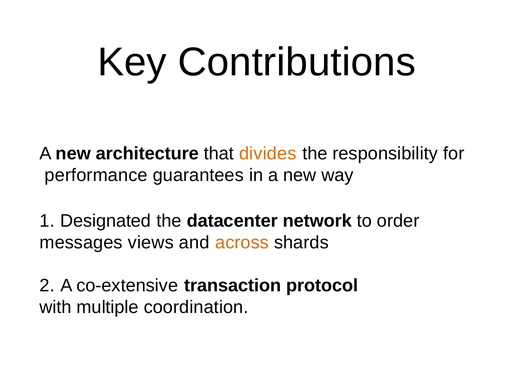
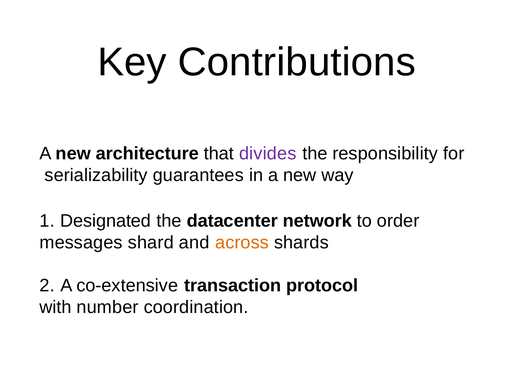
divides colour: orange -> purple
performance: performance -> serializability
views: views -> shard
multiple: multiple -> number
